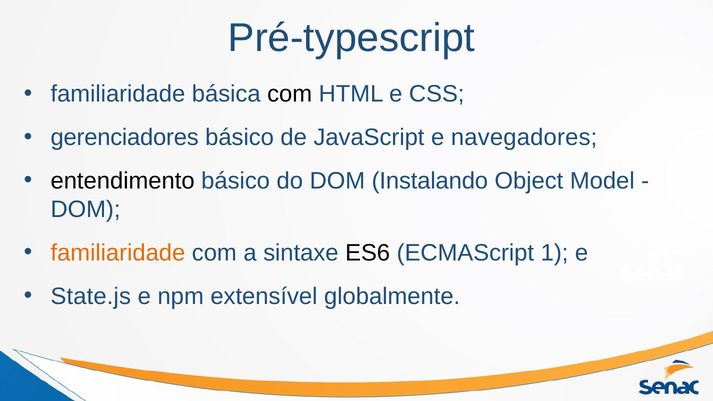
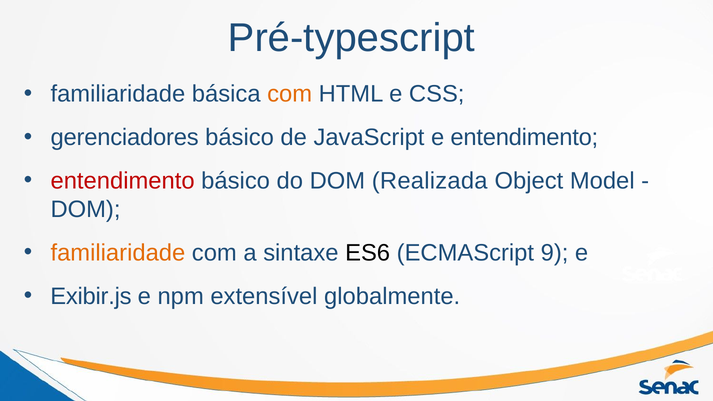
com at (290, 94) colour: black -> orange
e navegadores: navegadores -> entendimento
entendimento at (123, 181) colour: black -> red
Instalando: Instalando -> Realizada
1: 1 -> 9
State.js: State.js -> Exibir.js
